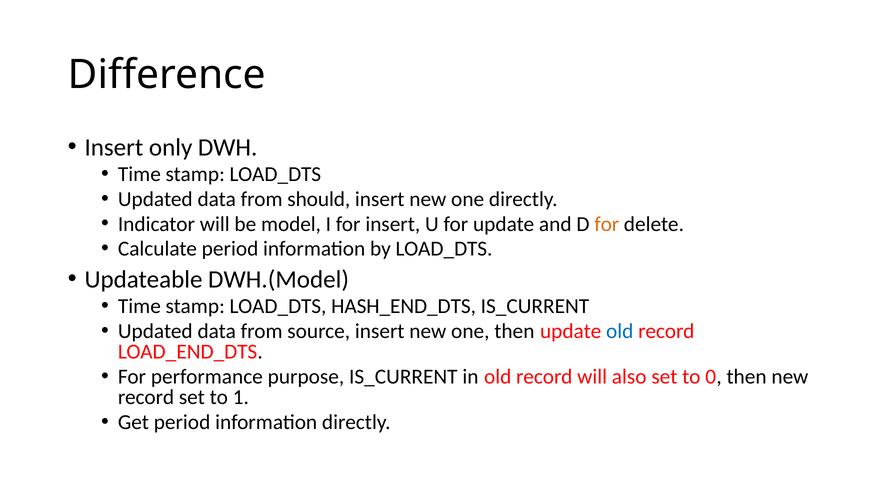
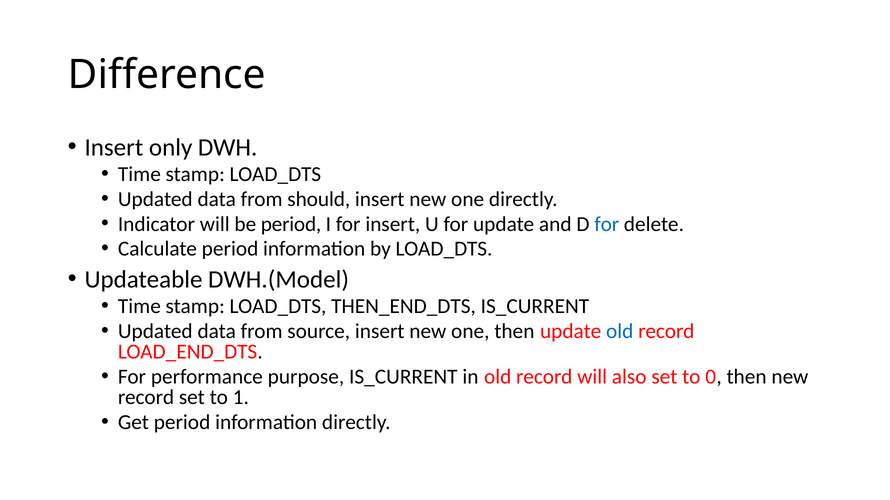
be model: model -> period
for at (607, 224) colour: orange -> blue
HASH_END_DTS: HASH_END_DTS -> THEN_END_DTS
